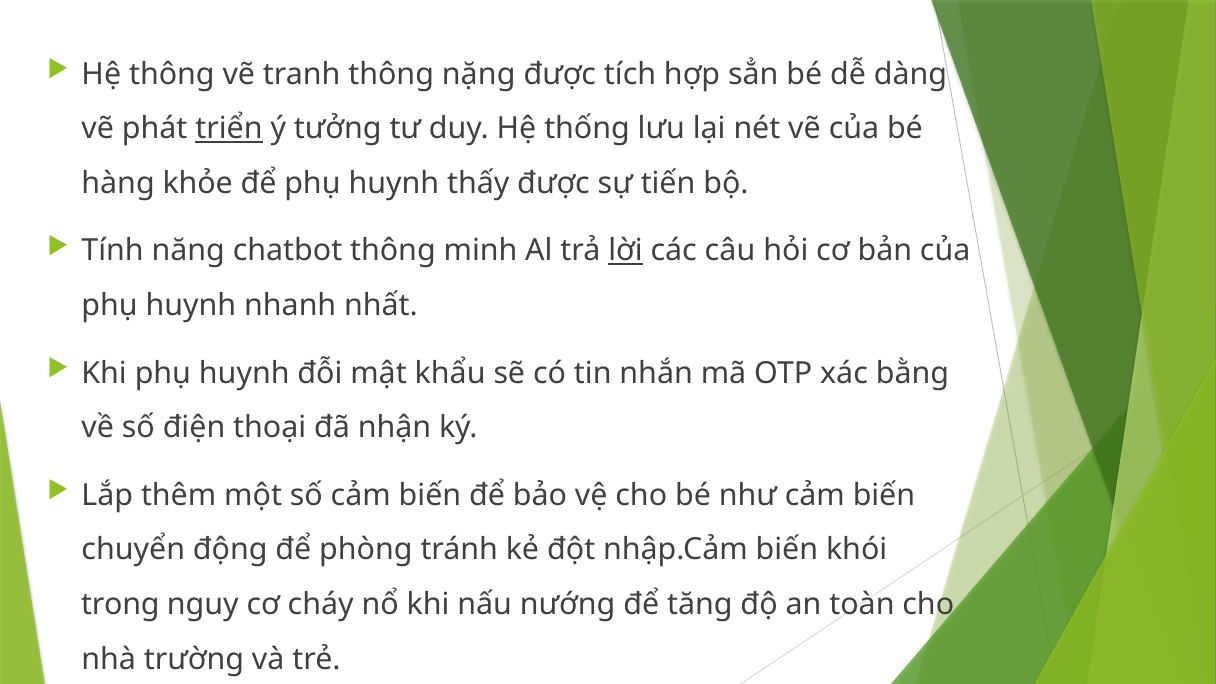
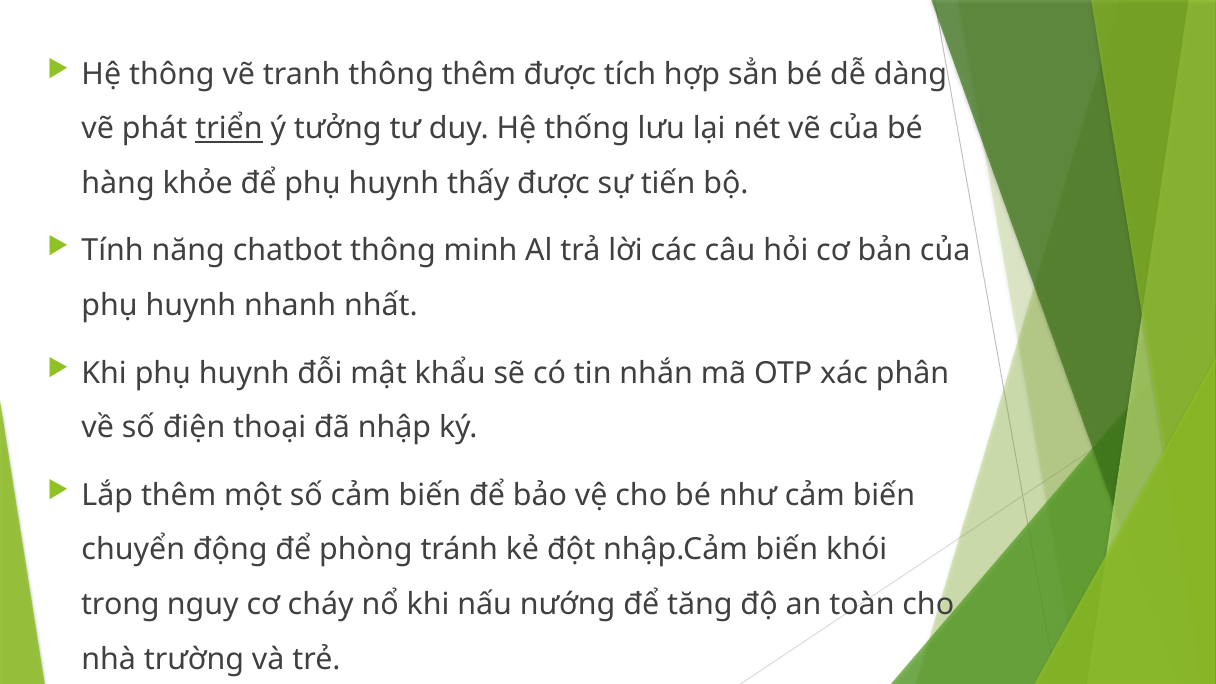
thông nặng: nặng -> thêm
lời underline: present -> none
bằng: bằng -> phân
nhận: nhận -> nhập
